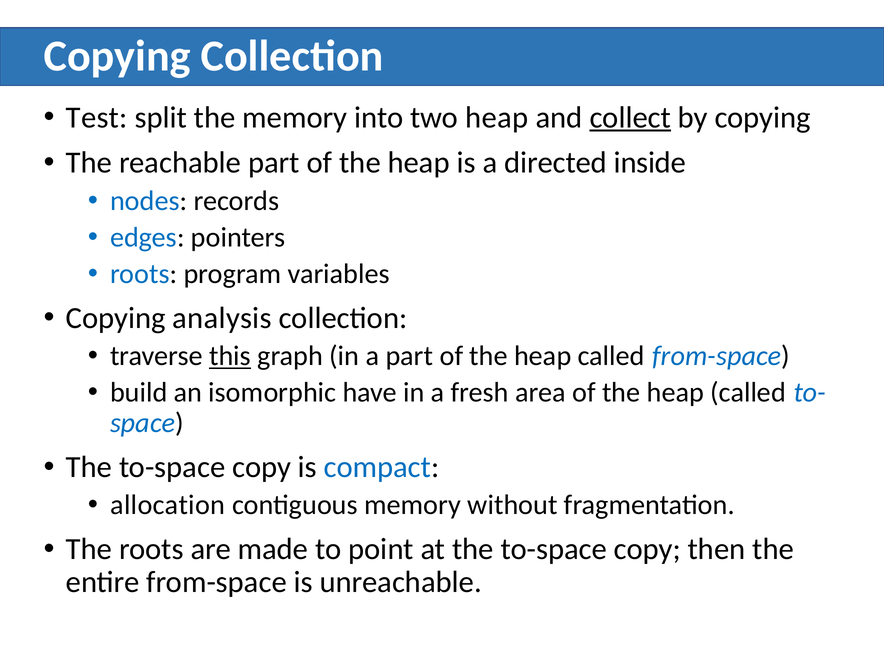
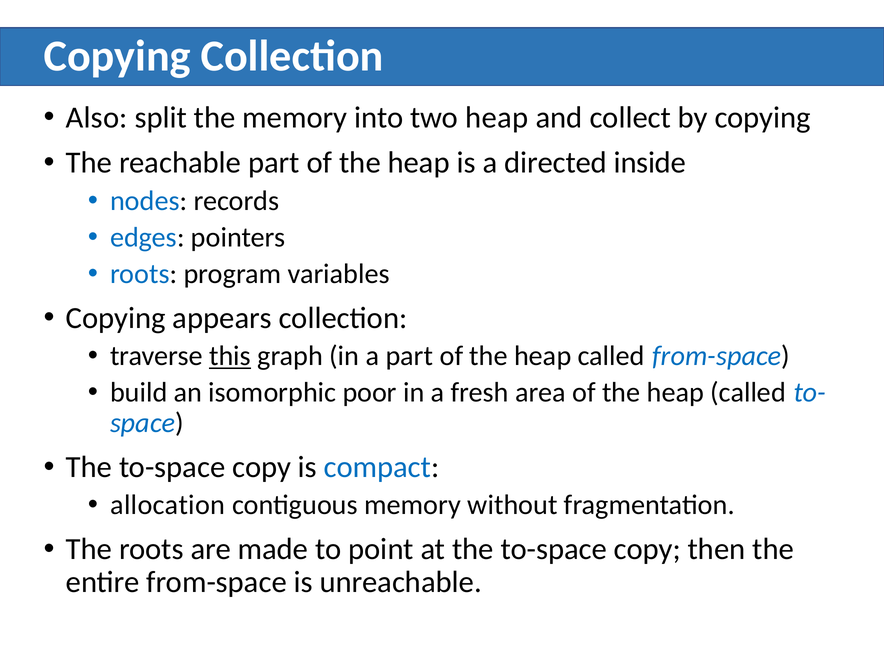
Test: Test -> Also
collect underline: present -> none
analysis: analysis -> appears
have: have -> poor
